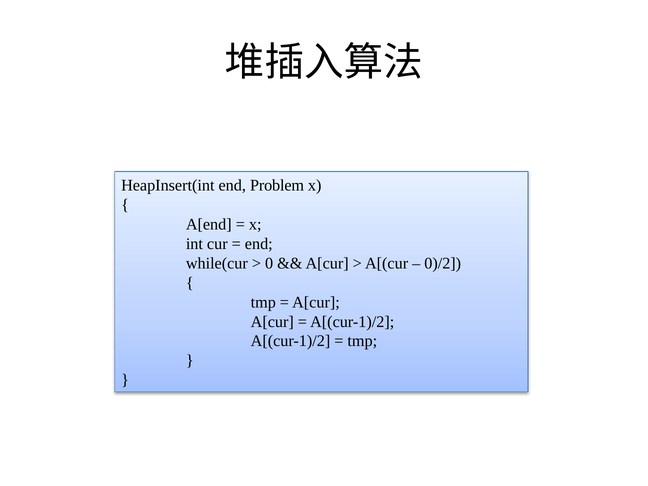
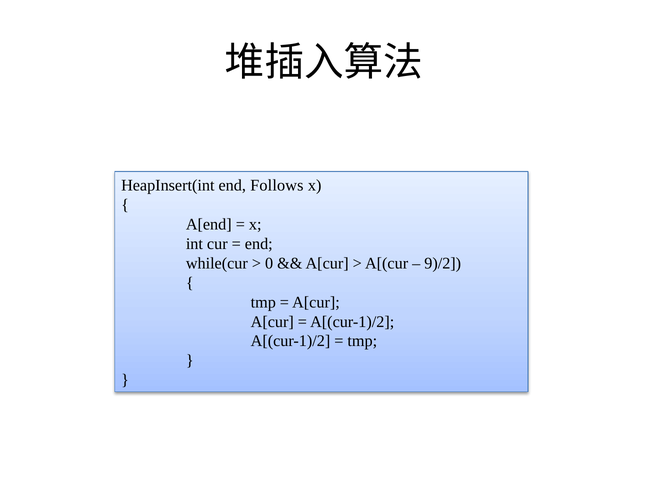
Problem: Problem -> Follows
0)/2: 0)/2 -> 9)/2
